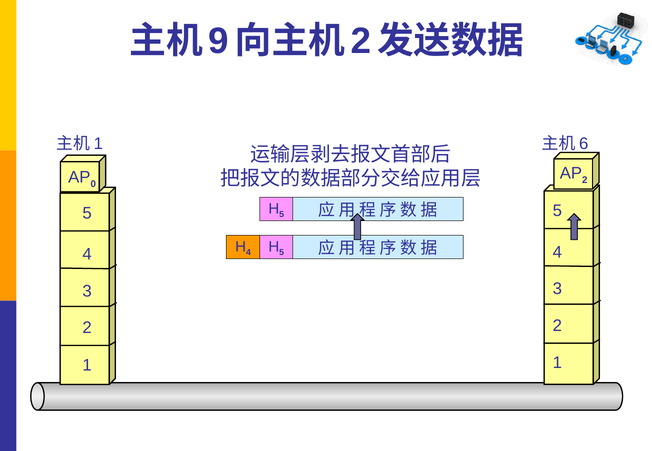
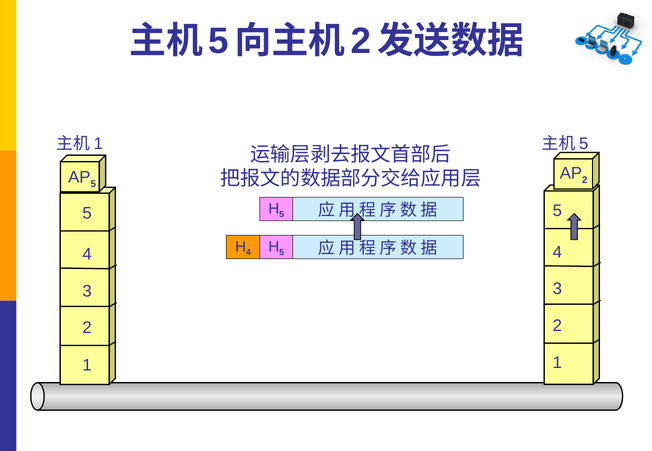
9 at (219, 41): 9 -> 5
6 at (584, 144): 6 -> 5
0 at (93, 184): 0 -> 5
